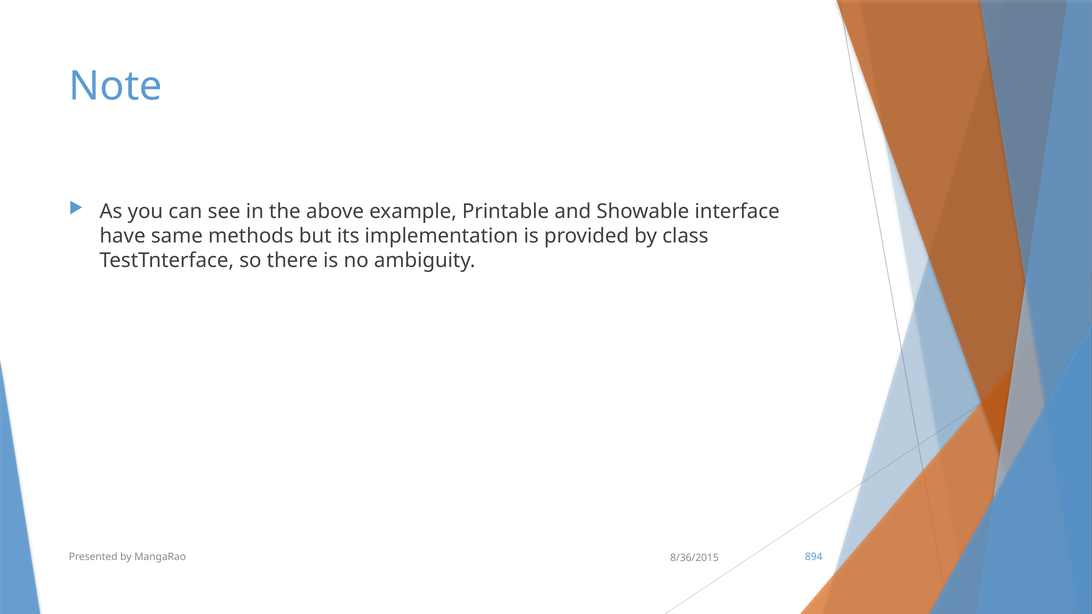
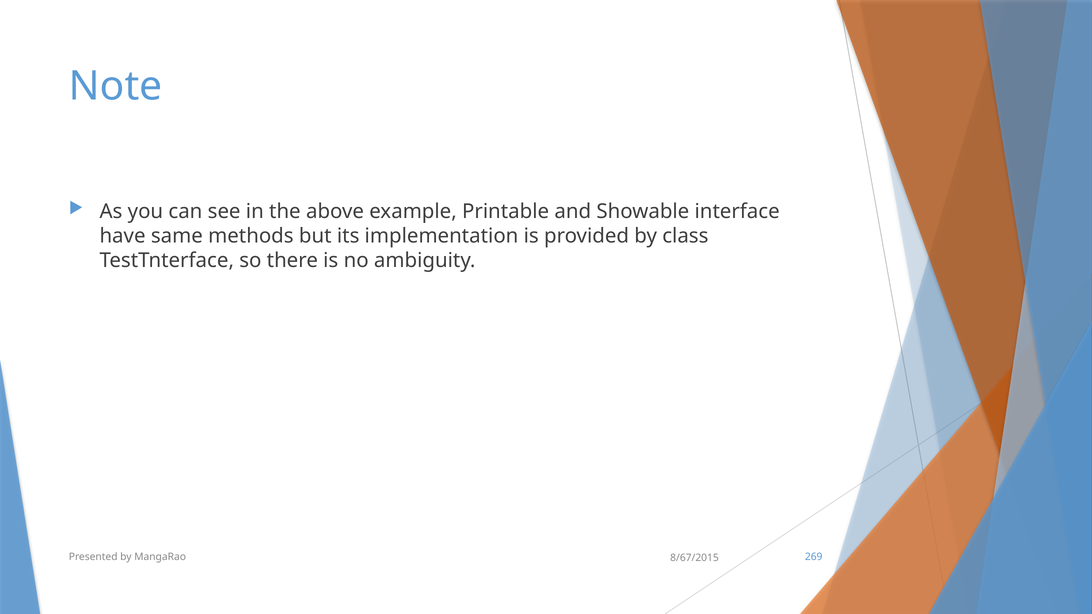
894: 894 -> 269
8/36/2015: 8/36/2015 -> 8/67/2015
